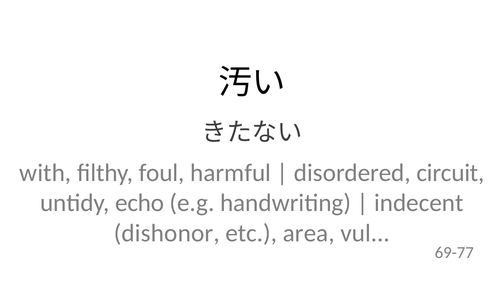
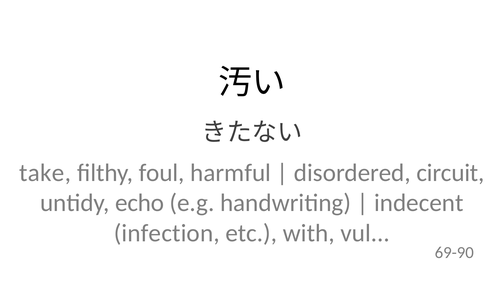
with: with -> take
dishonor: dishonor -> infection
area: area -> with
69-77: 69-77 -> 69-90
